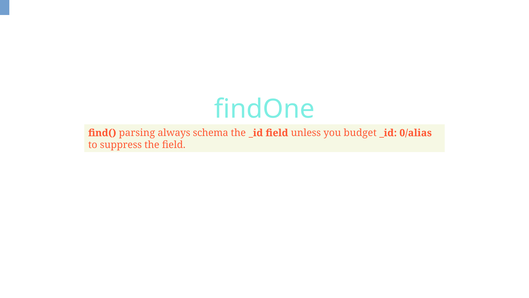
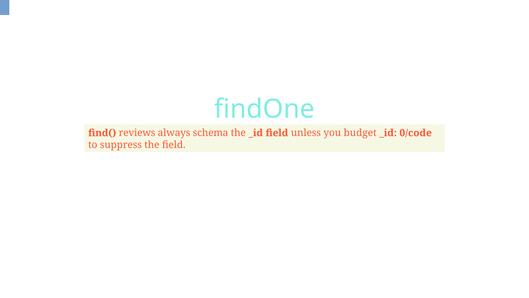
parsing: parsing -> reviews
0/alias: 0/alias -> 0/code
